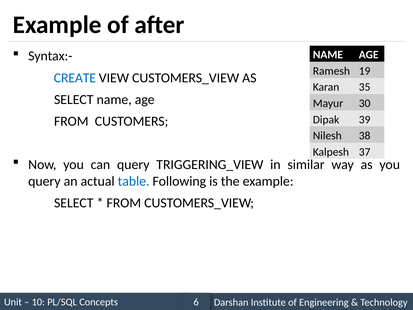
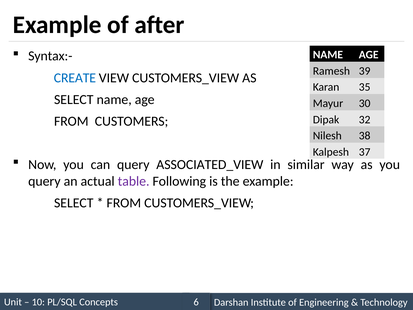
19: 19 -> 39
39: 39 -> 32
TRIGGERING_VIEW: TRIGGERING_VIEW -> ASSOCIATED_VIEW
table colour: blue -> purple
